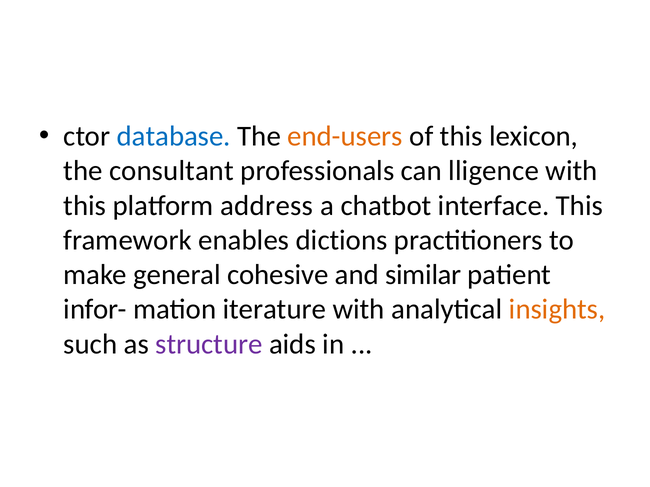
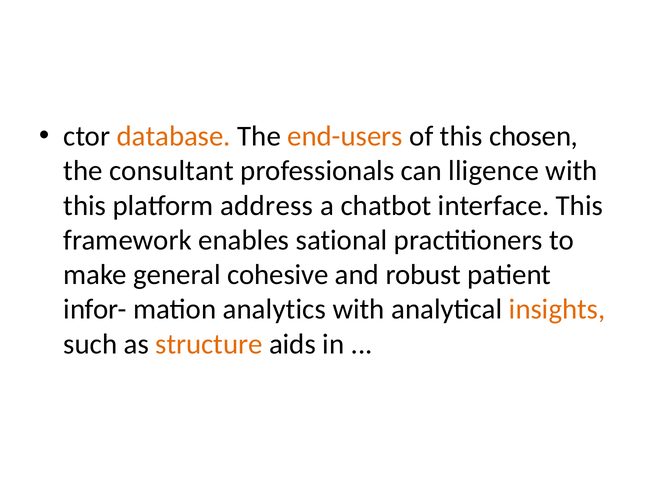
database colour: blue -> orange
lexicon: lexicon -> chosen
dictions: dictions -> sational
similar: similar -> robust
iterature: iterature -> analytics
structure colour: purple -> orange
